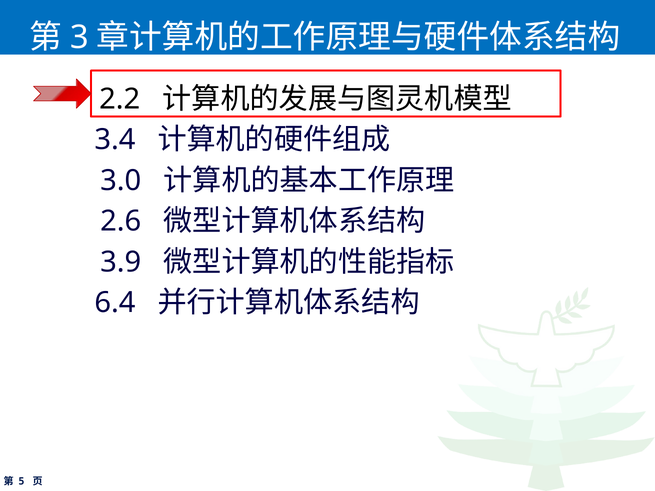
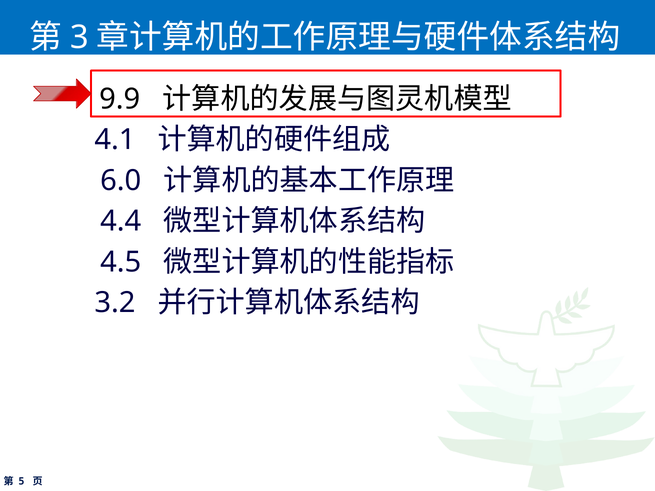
2.2: 2.2 -> 9.9
3.4: 3.4 -> 4.1
3.0: 3.0 -> 6.0
2.6: 2.6 -> 4.4
3.9: 3.9 -> 4.5
6.4: 6.4 -> 3.2
